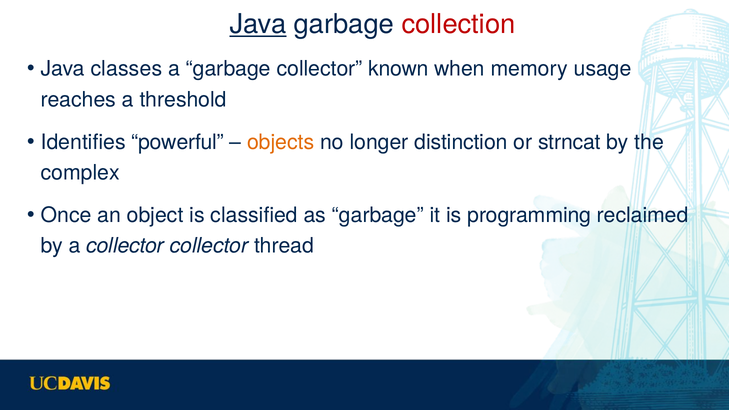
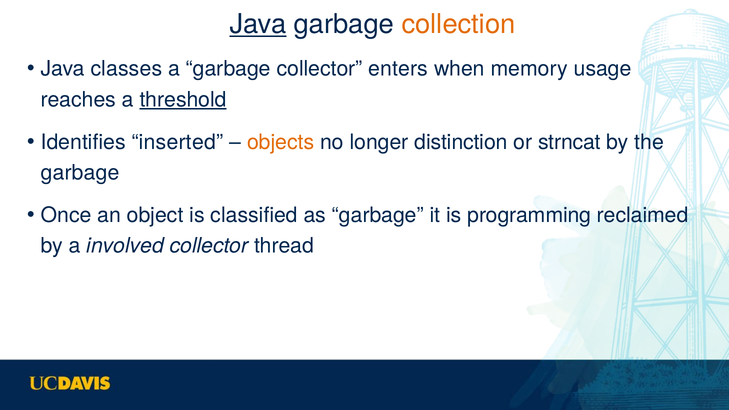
collection colour: red -> orange
known: known -> enters
threshold underline: none -> present
powerful: powerful -> inserted
complex at (80, 173): complex -> garbage
a collector: collector -> involved
